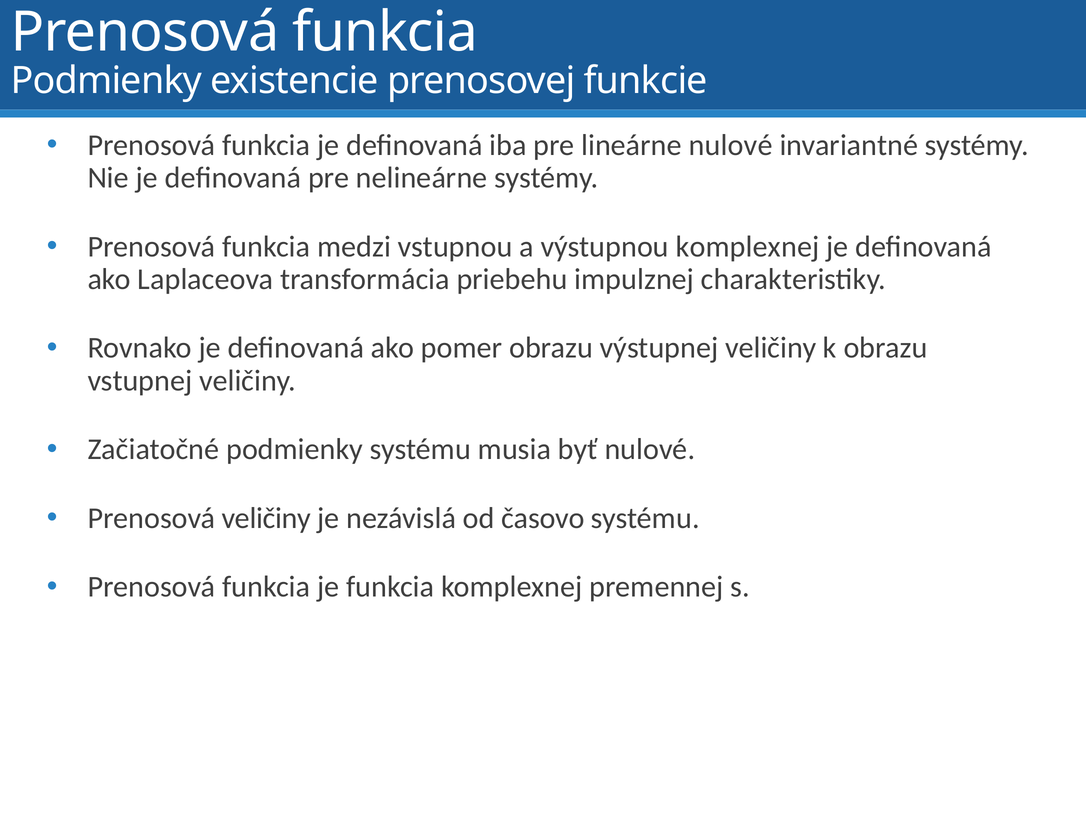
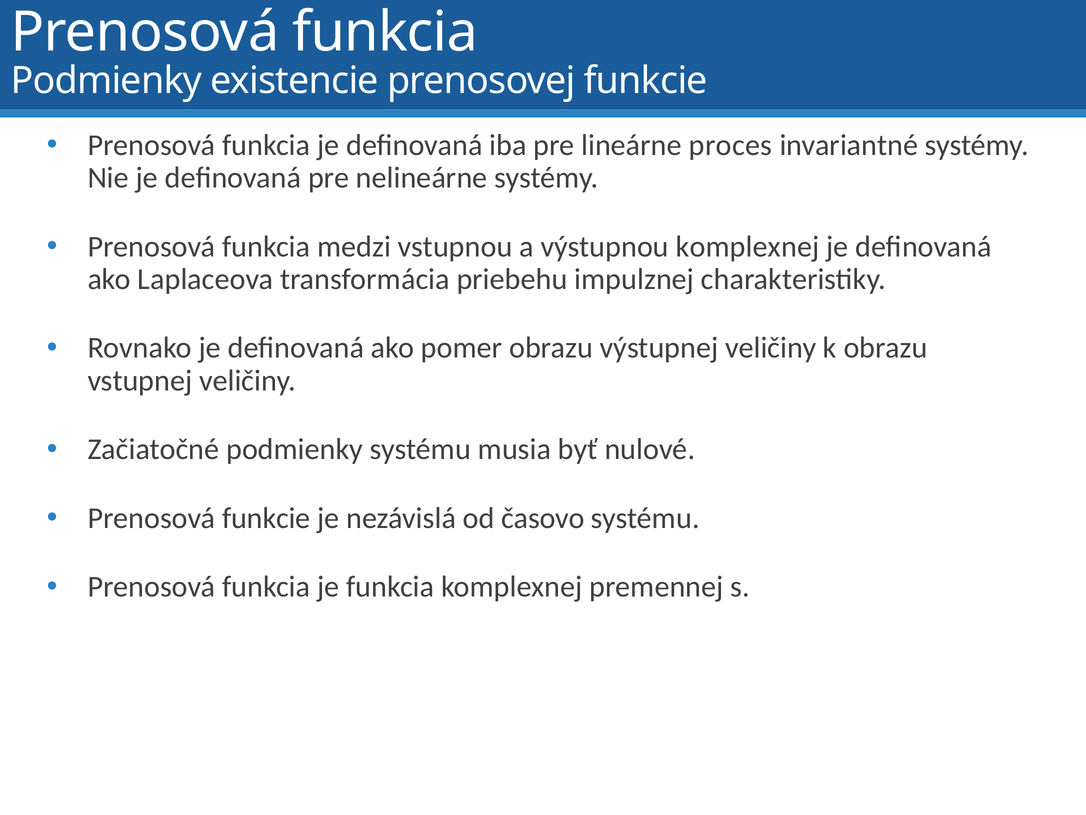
lineárne nulové: nulové -> proces
Prenosová veličiny: veličiny -> funkcie
